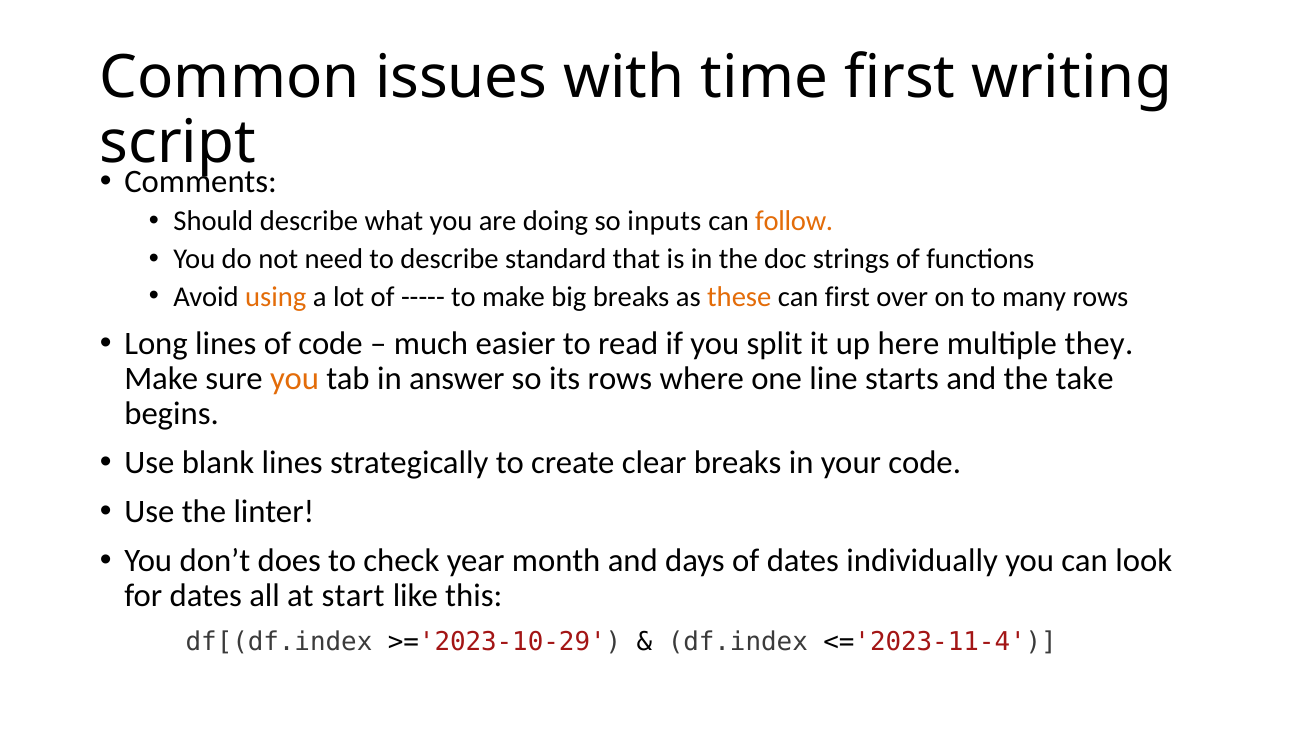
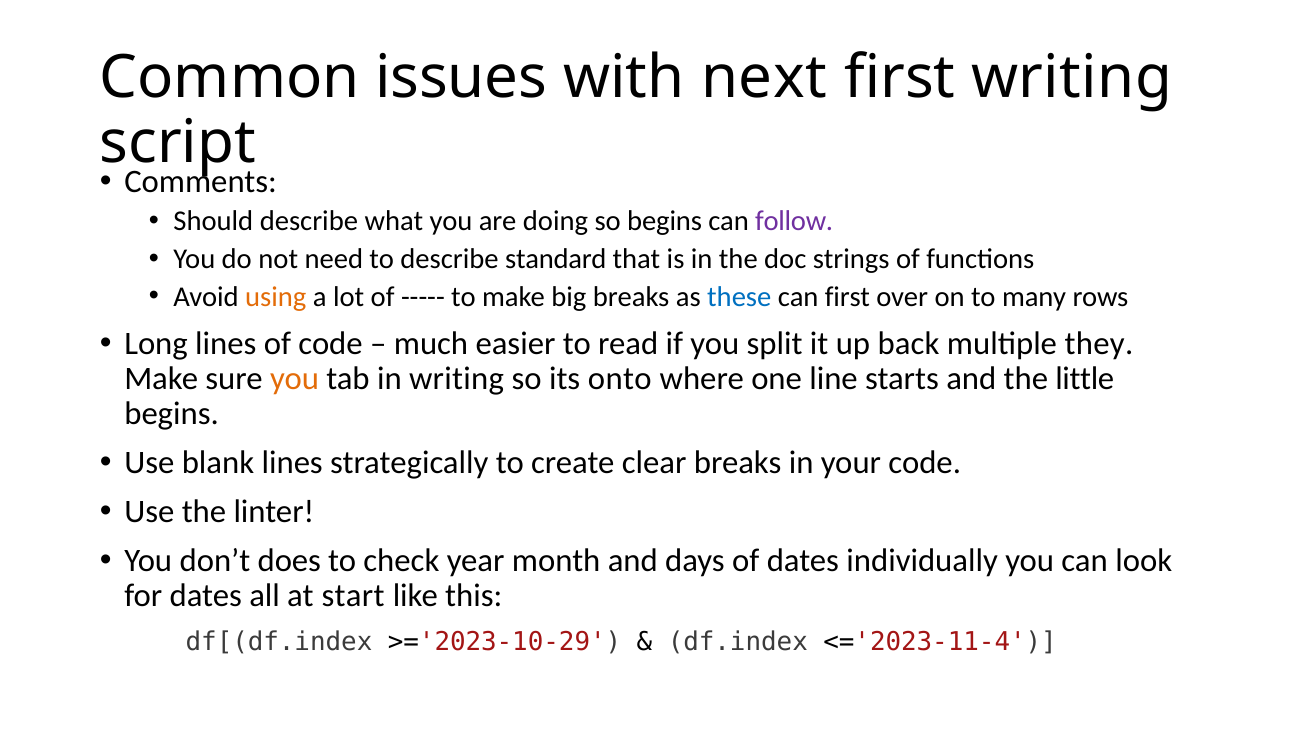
time: time -> next
so inputs: inputs -> begins
follow colour: orange -> purple
these colour: orange -> blue
here: here -> back
in answer: answer -> writing
its rows: rows -> onto
take: take -> little
